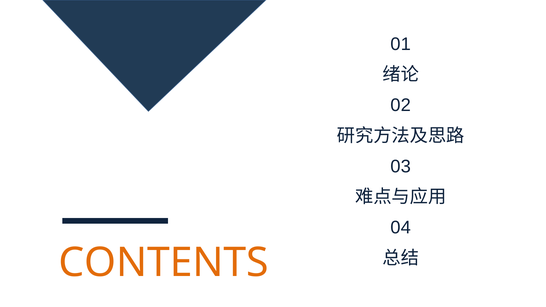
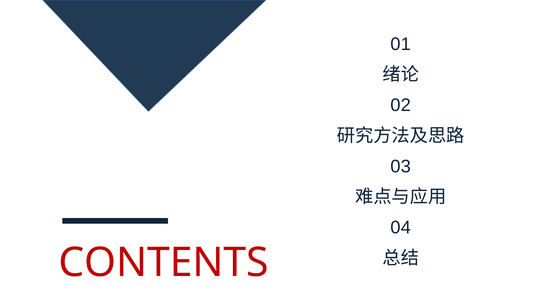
CONTENTS colour: orange -> red
